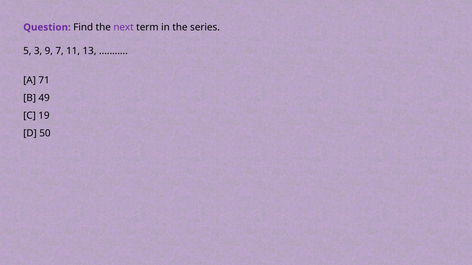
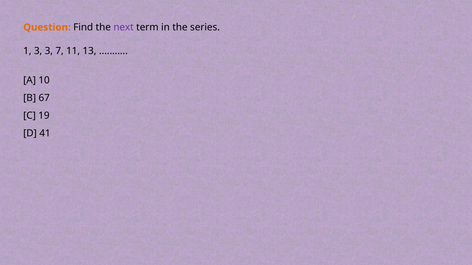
Question colour: purple -> orange
5: 5 -> 1
3 9: 9 -> 3
71: 71 -> 10
49: 49 -> 67
50: 50 -> 41
